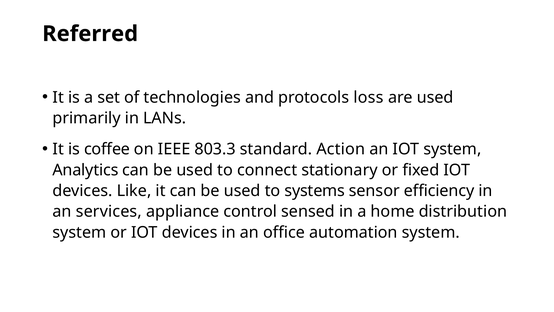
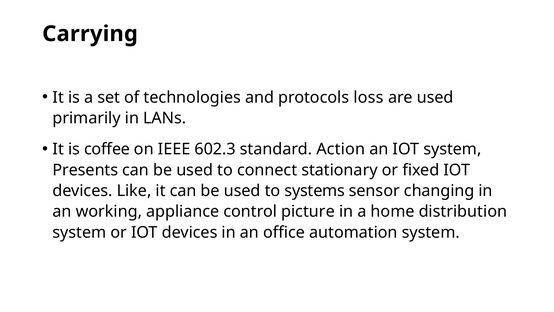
Referred: Referred -> Carrying
803.3: 803.3 -> 602.3
Analytics: Analytics -> Presents
efficiency: efficiency -> changing
services: services -> working
sensed: sensed -> picture
